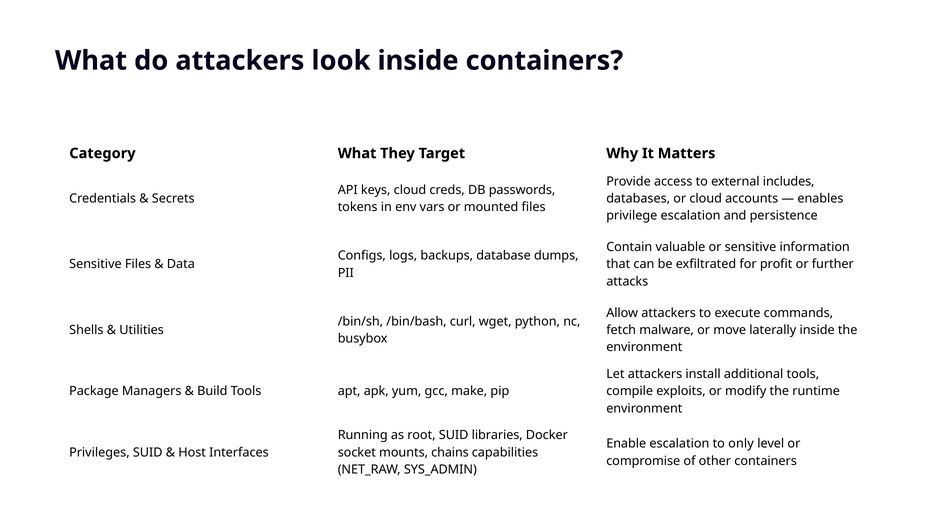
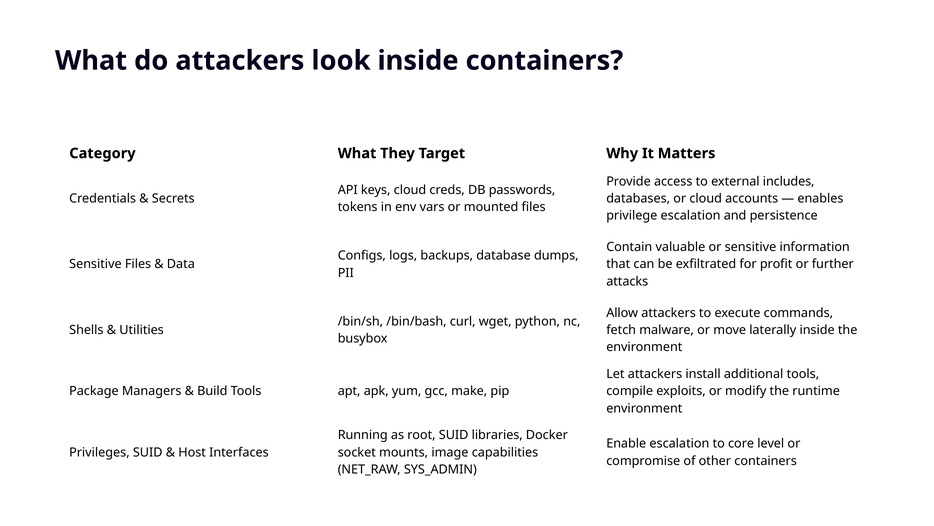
only: only -> core
chains: chains -> image
